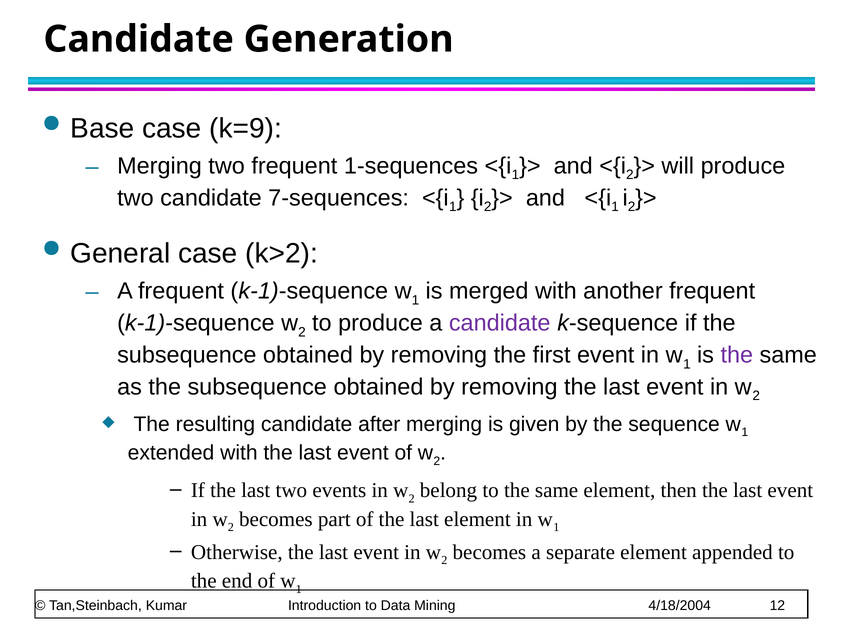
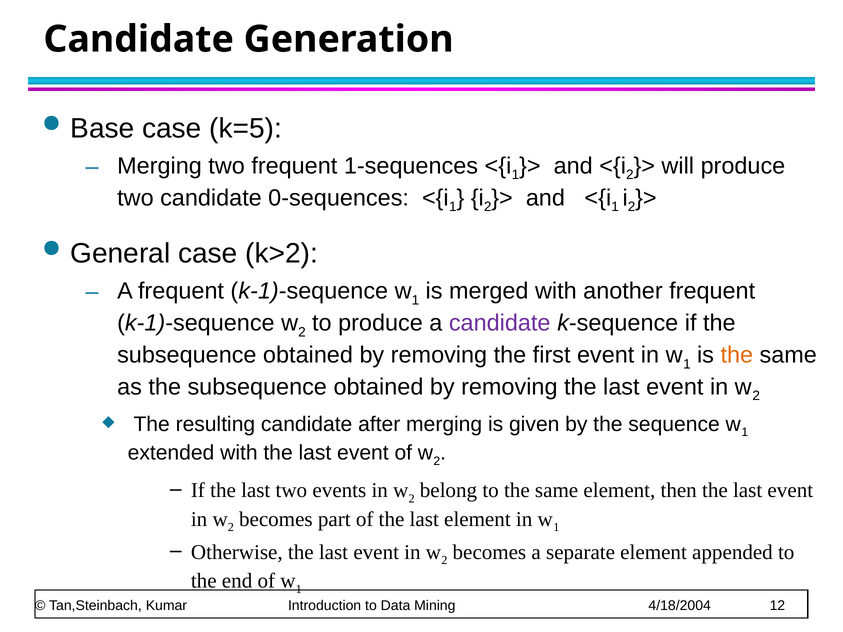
k=9: k=9 -> k=5
7-sequences: 7-sequences -> 0-sequences
the at (737, 355) colour: purple -> orange
